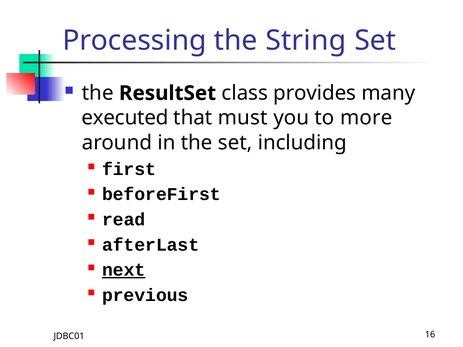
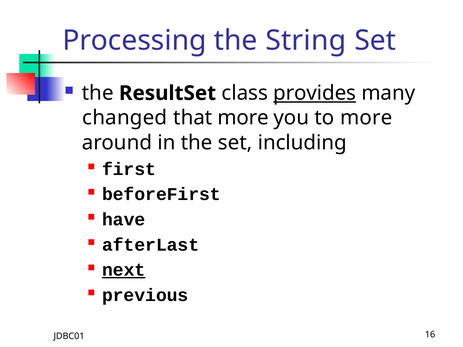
provides underline: none -> present
executed: executed -> changed
that must: must -> more
read: read -> have
